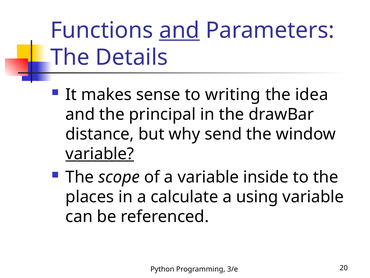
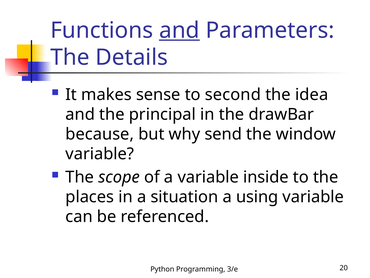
writing: writing -> second
distance: distance -> because
variable at (100, 154) underline: present -> none
calculate: calculate -> situation
